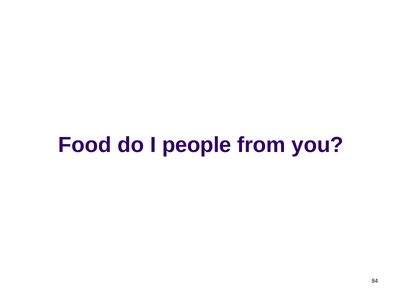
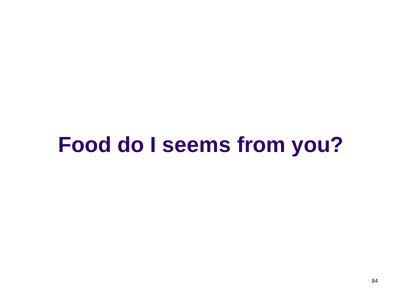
people: people -> seems
